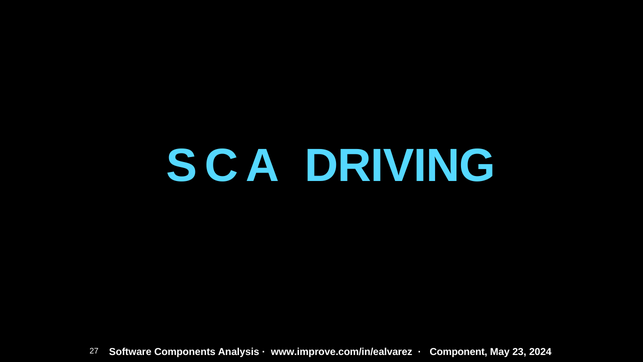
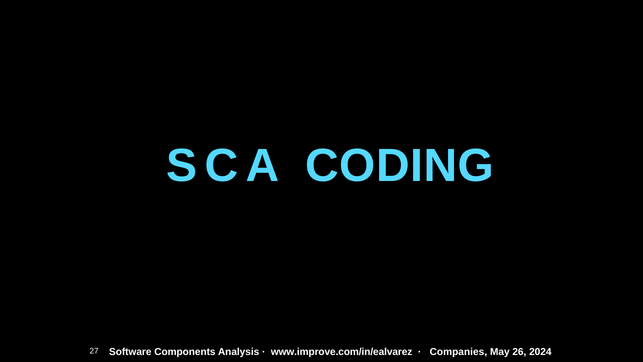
DRIVING: DRIVING -> CODING
Component: Component -> Companies
23: 23 -> 26
